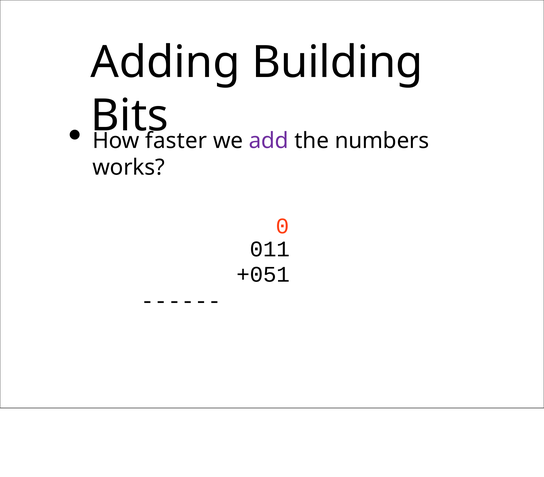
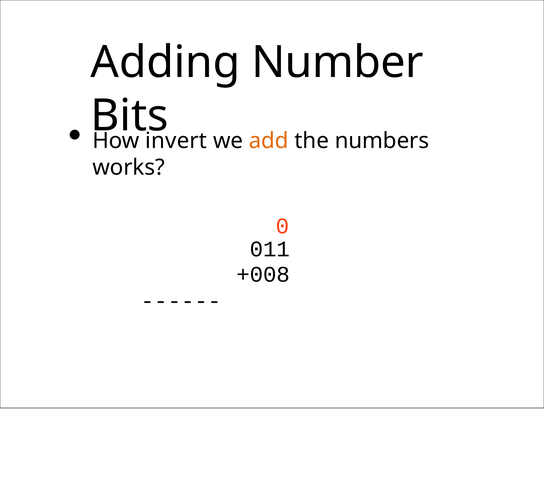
Building: Building -> Number
faster: faster -> invert
add colour: purple -> orange
+051: +051 -> +008
